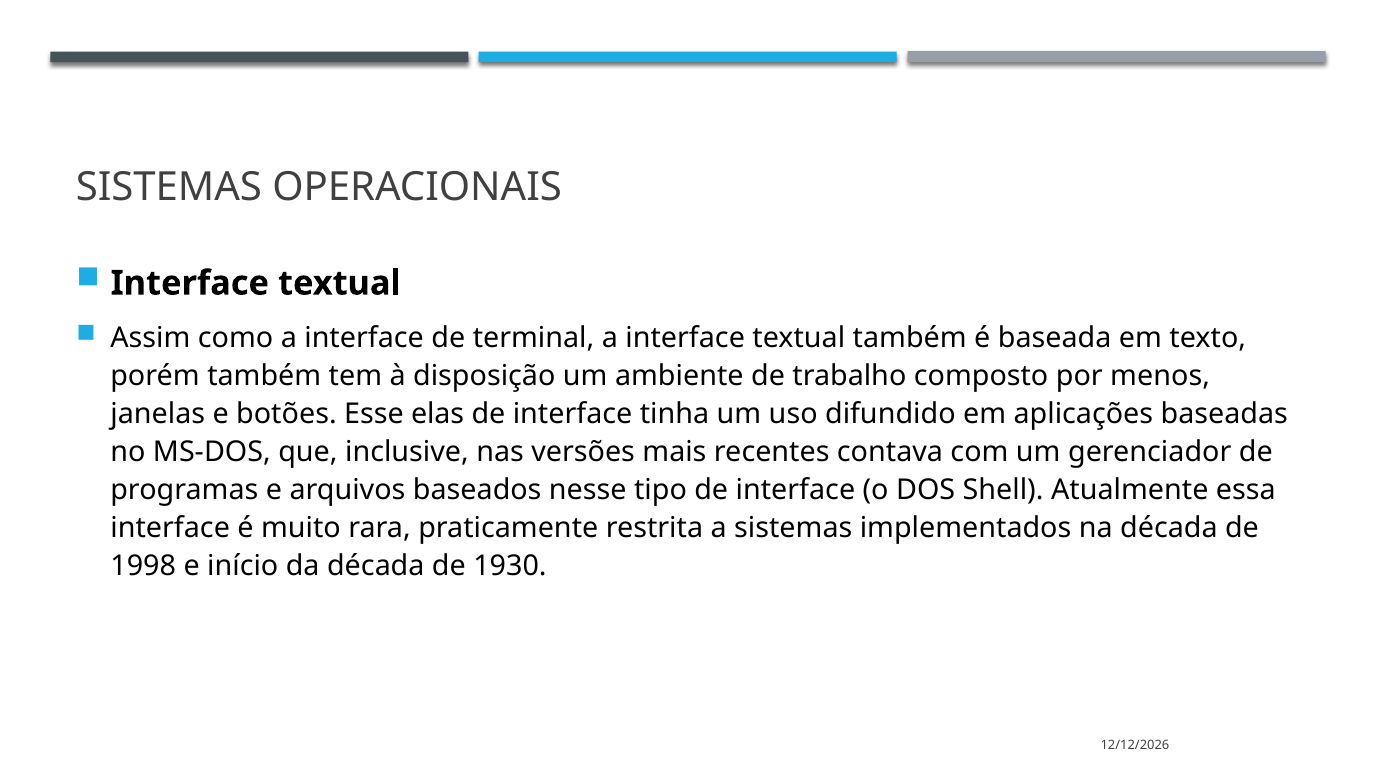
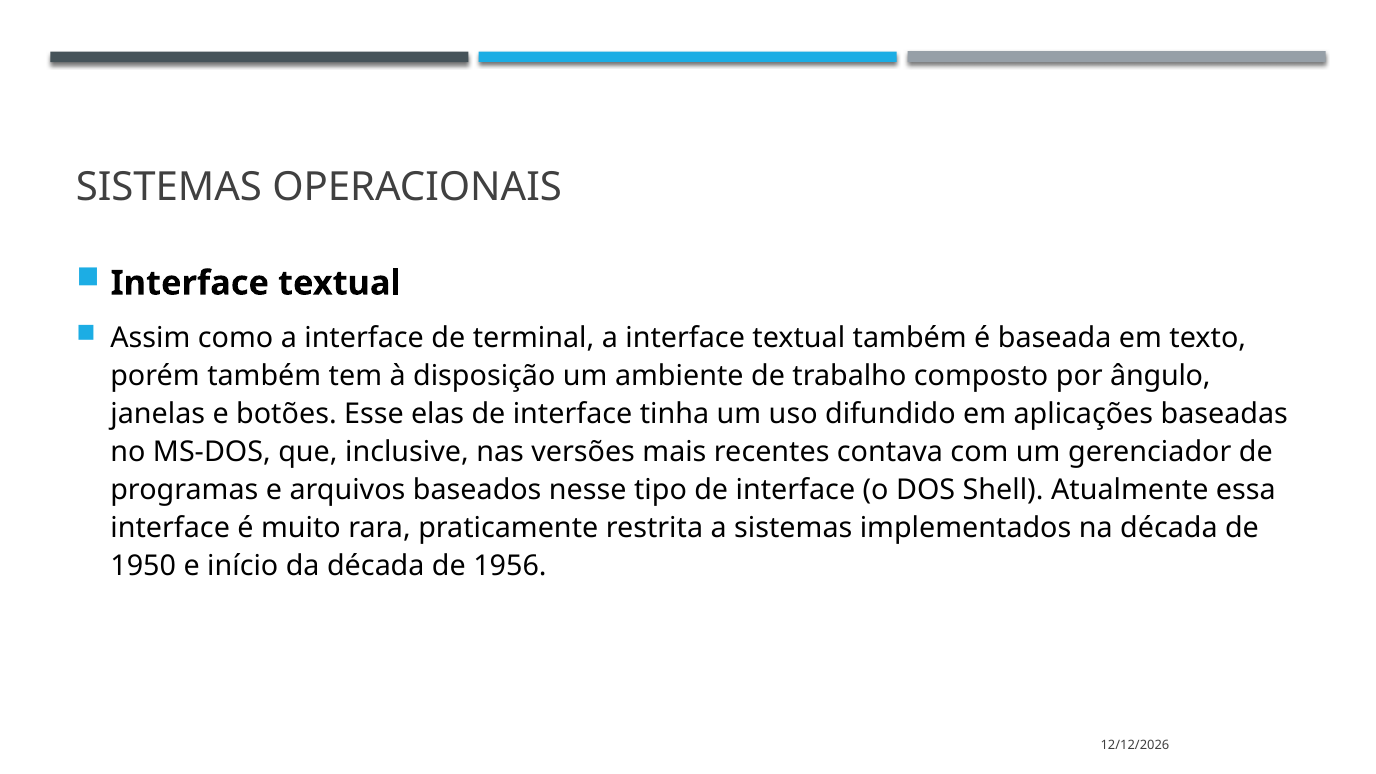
menos: menos -> ângulo
1998: 1998 -> 1950
1930: 1930 -> 1956
